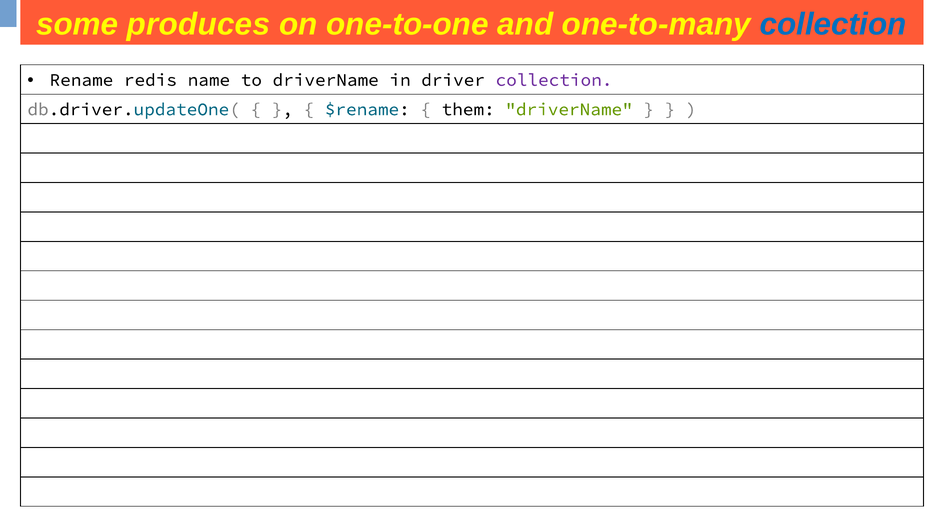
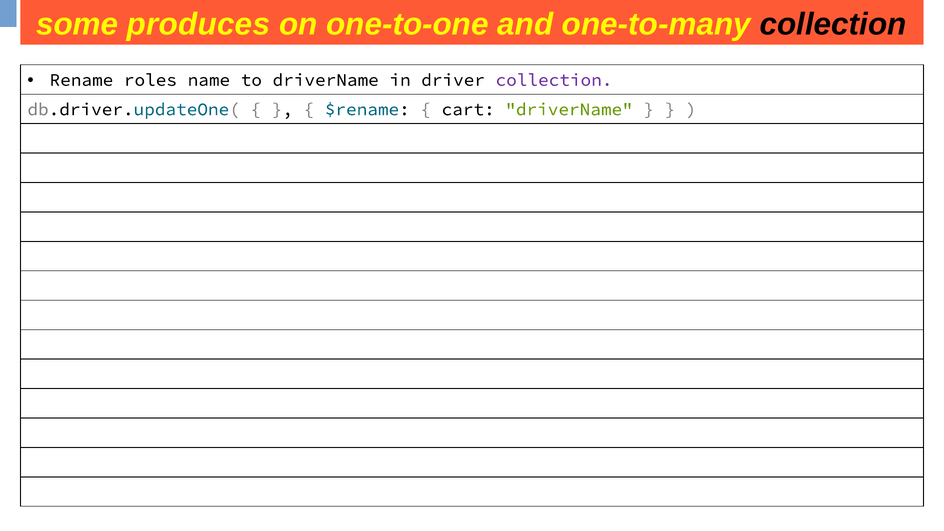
collection at (833, 25) colour: blue -> black
redis: redis -> roles
them: them -> cart
